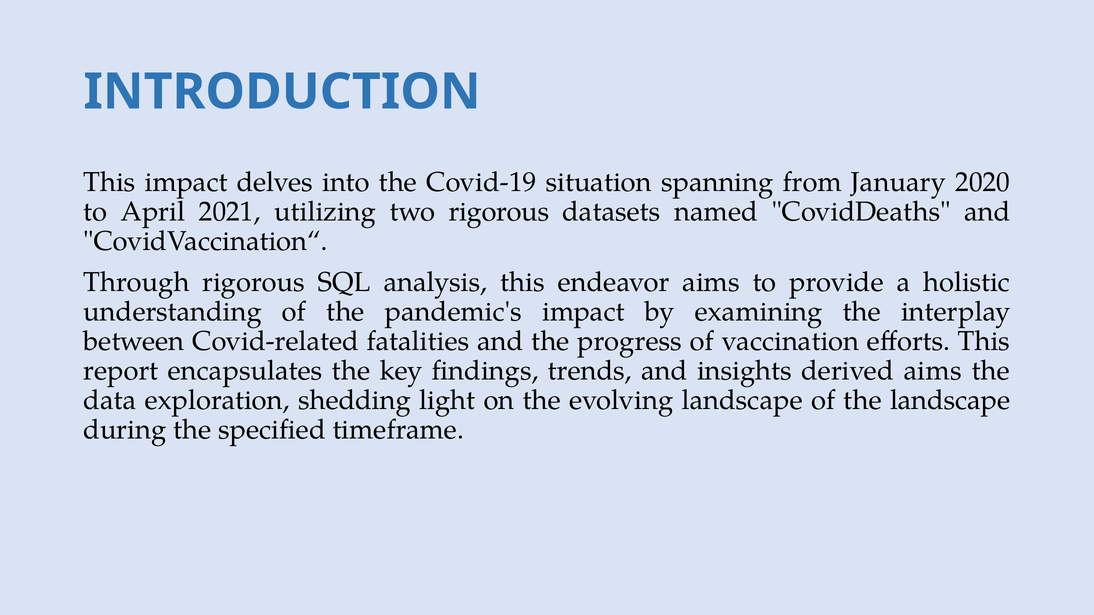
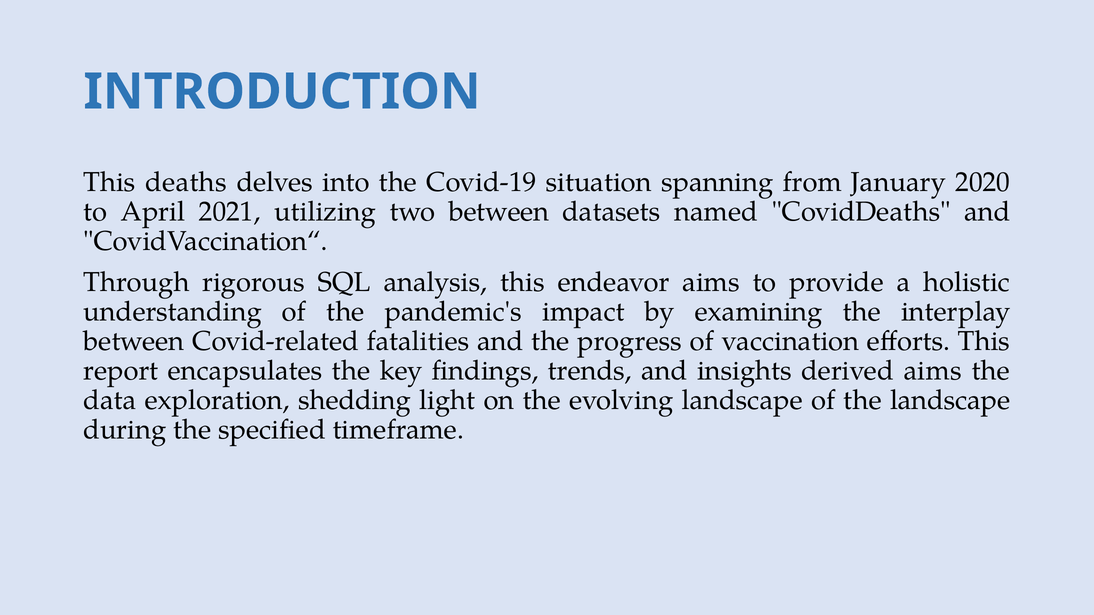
This impact: impact -> deaths
two rigorous: rigorous -> between
